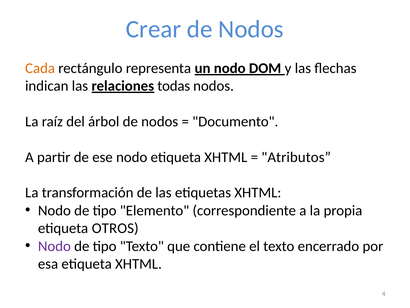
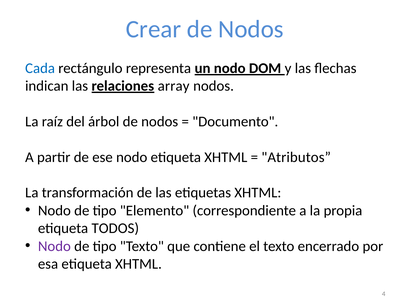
Cada colour: orange -> blue
todas: todas -> array
OTROS: OTROS -> TODOS
